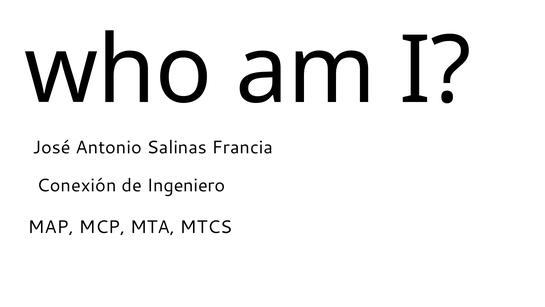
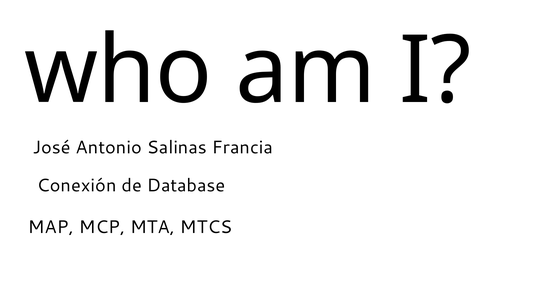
Ingeniero: Ingeniero -> Database
